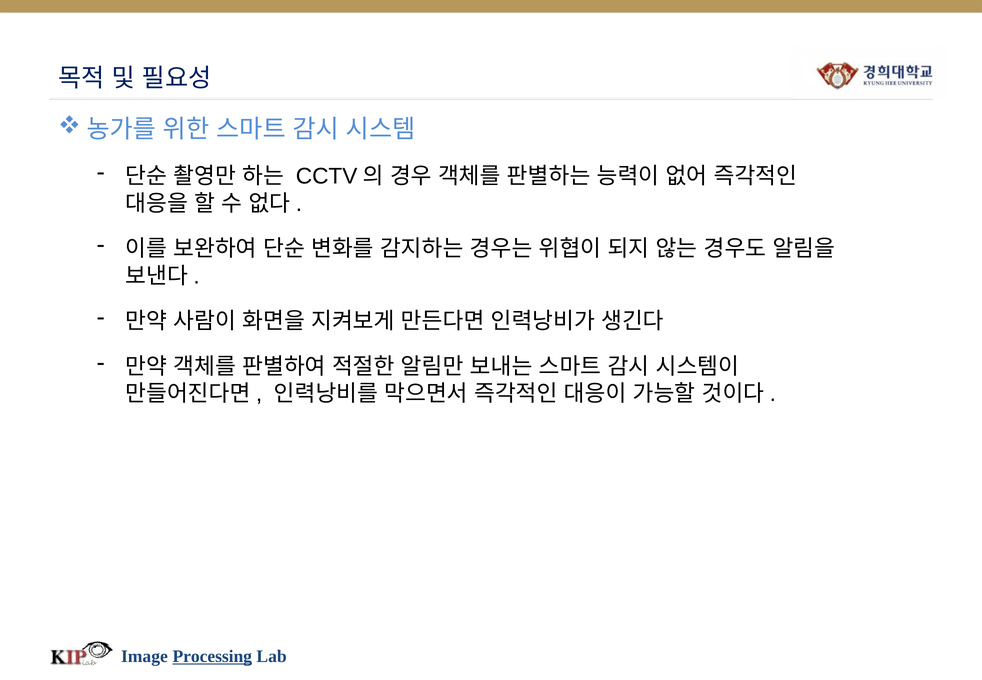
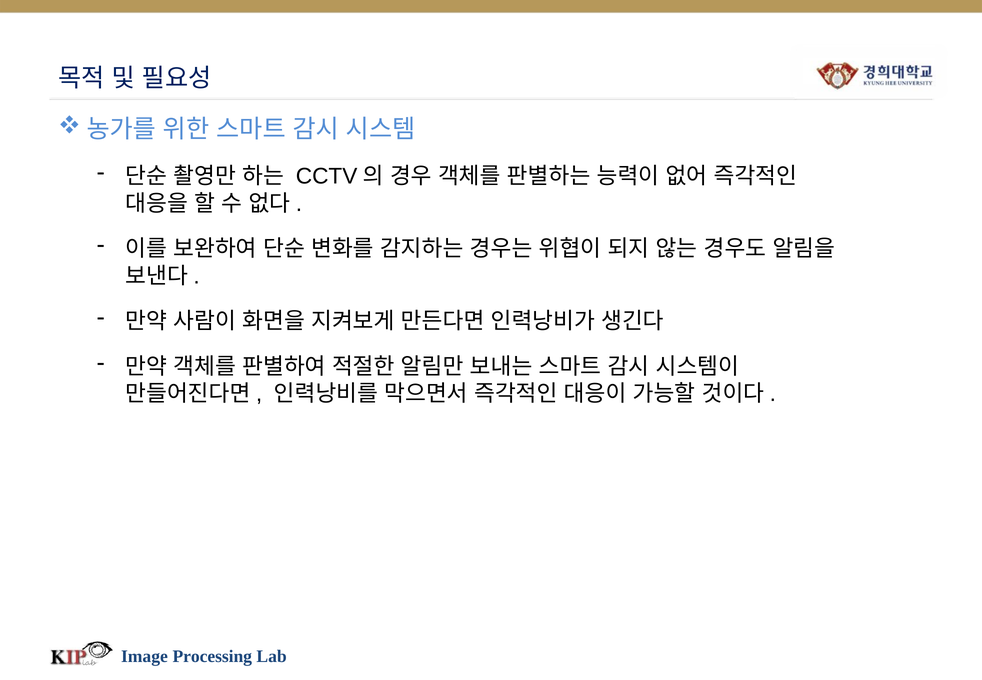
Processing underline: present -> none
